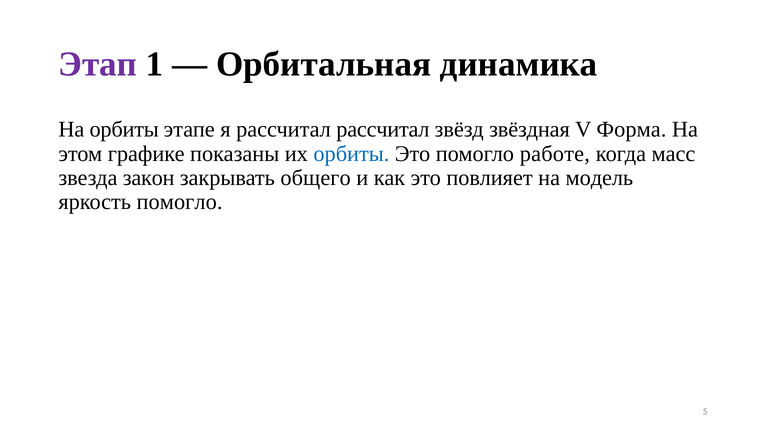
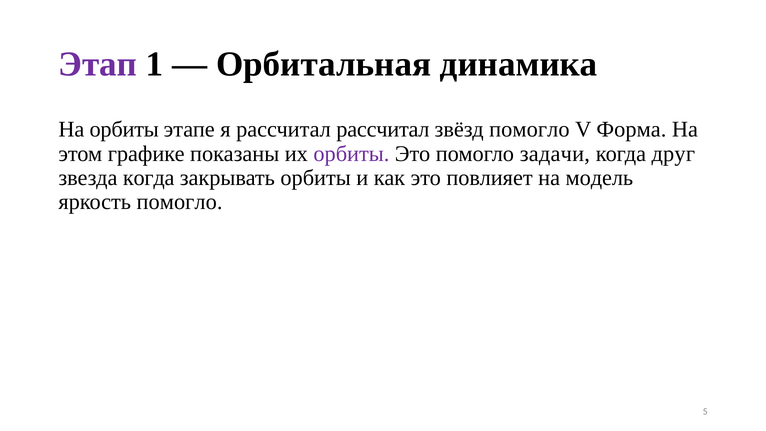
звёзд звёздная: звёздная -> помогло
орбиты at (351, 154) colour: blue -> purple
работе: работе -> задачи
масс: масс -> друг
звезда закон: закон -> когда
закрывать общего: общего -> орбиты
